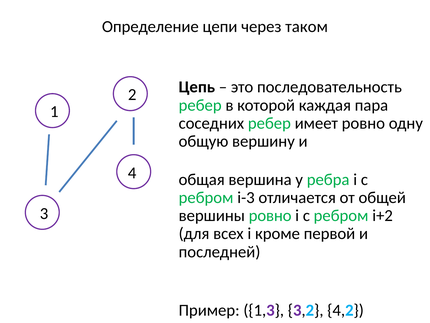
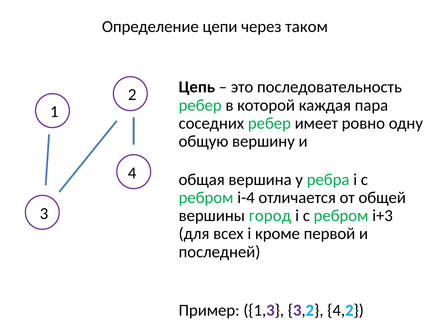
i-3: i-3 -> i-4
вершины ровно: ровно -> город
i+2: i+2 -> i+3
